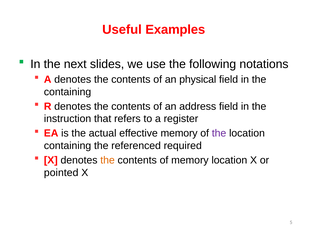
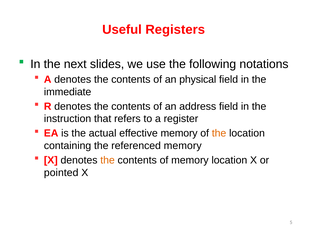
Examples: Examples -> Registers
containing at (68, 92): containing -> immediate
the at (219, 133) colour: purple -> orange
referenced required: required -> memory
